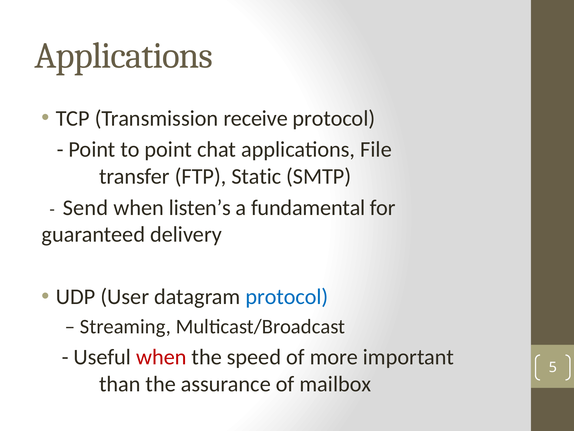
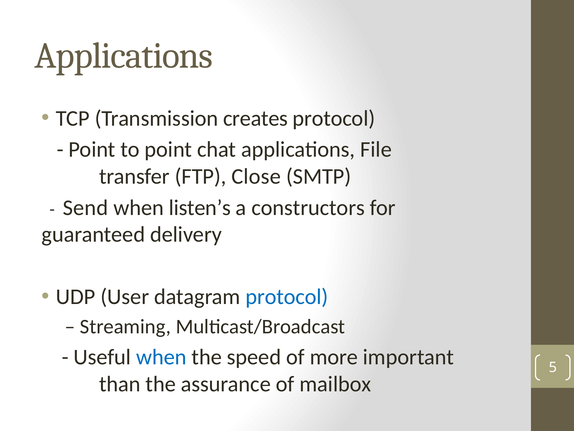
receive: receive -> creates
Static: Static -> Close
fundamental: fundamental -> constructors
when at (161, 357) colour: red -> blue
